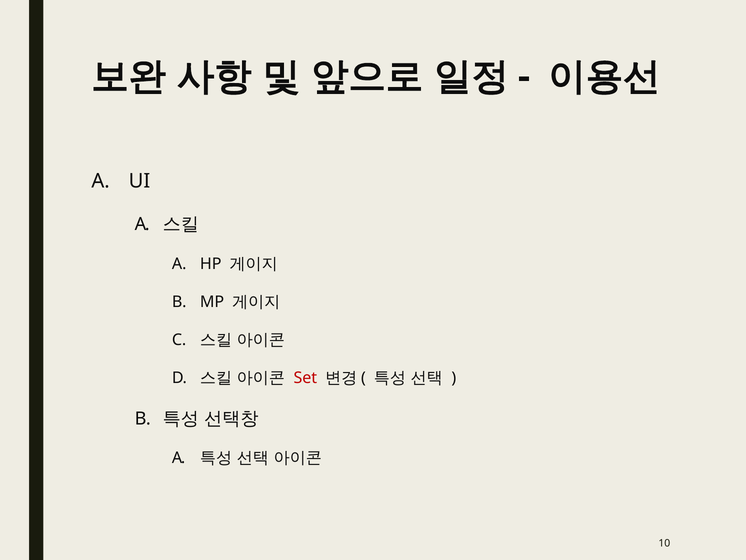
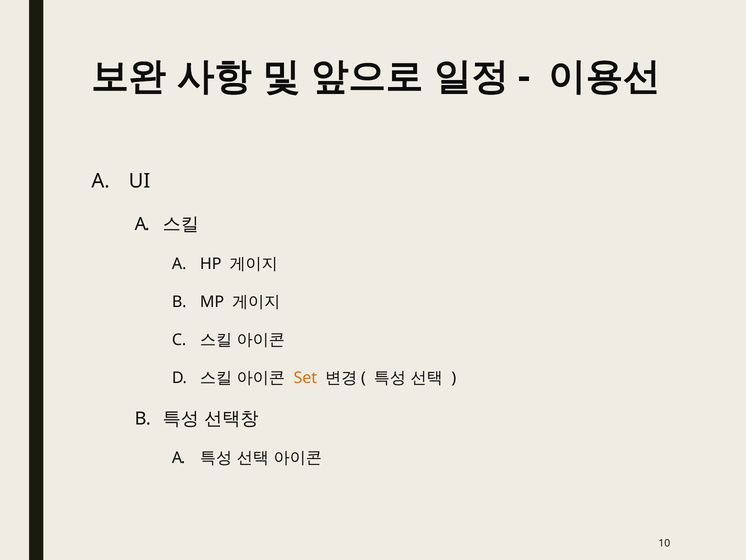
Set colour: red -> orange
